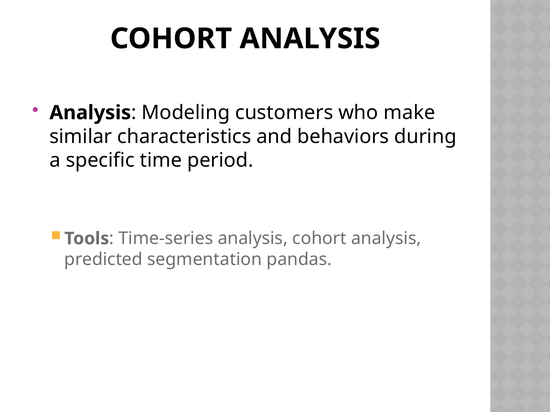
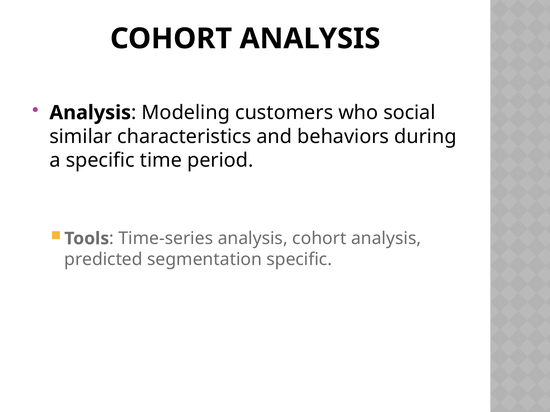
make: make -> social
segmentation pandas: pandas -> specific
